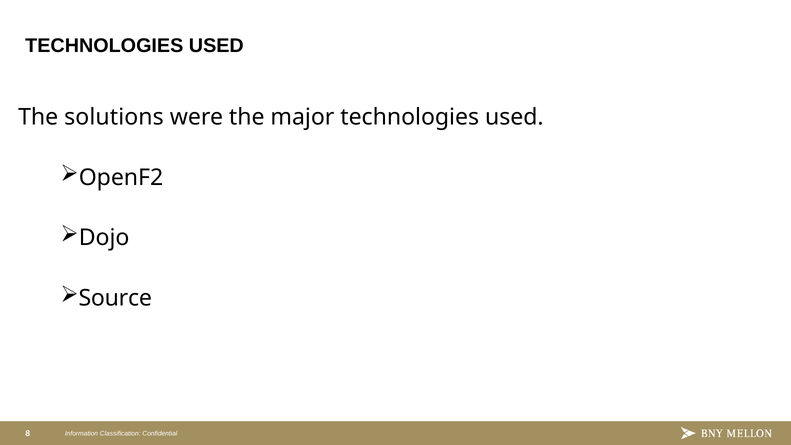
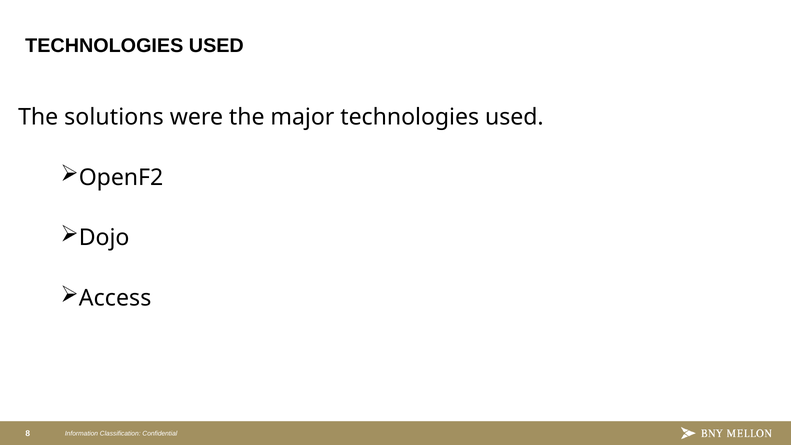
Source: Source -> Access
